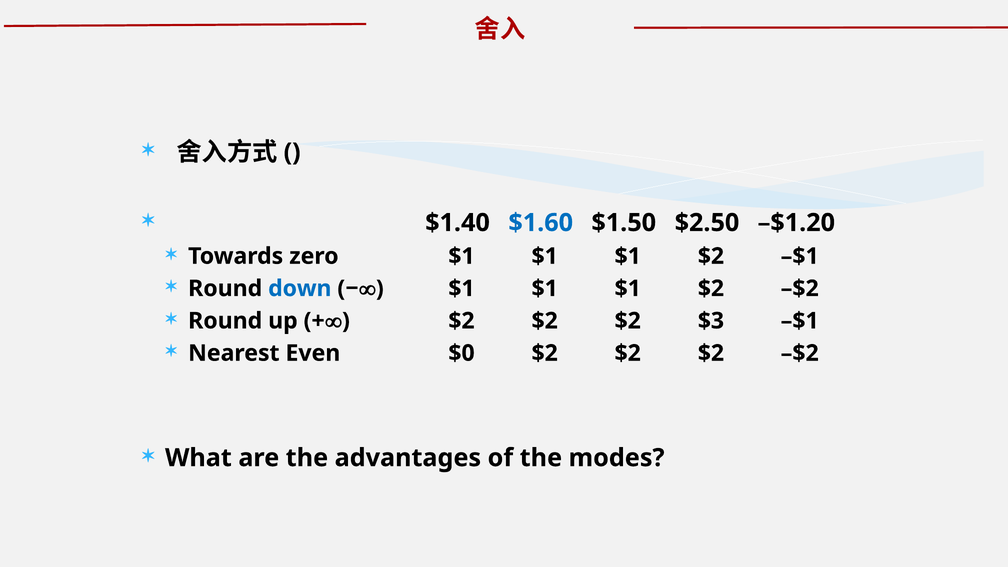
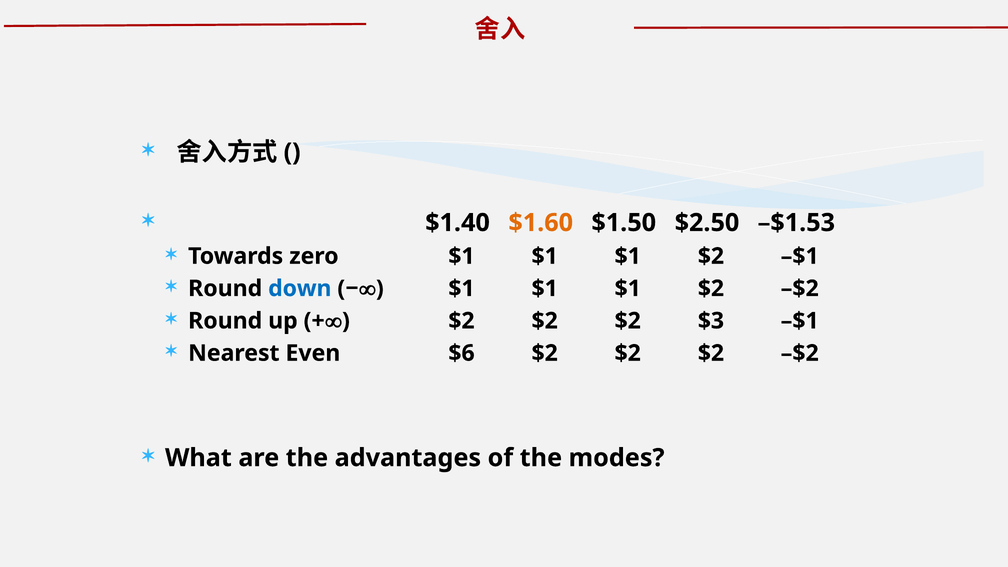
$1.60 colour: blue -> orange
–$1.20: –$1.20 -> –$1.53
$0: $0 -> $6
